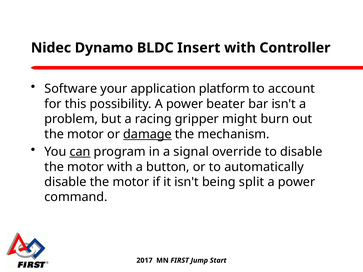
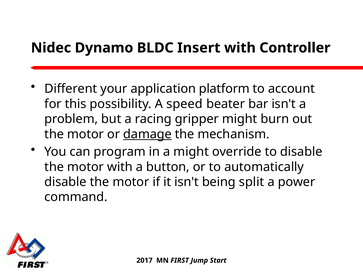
Software: Software -> Different
possibility A power: power -> speed
can underline: present -> none
a signal: signal -> might
